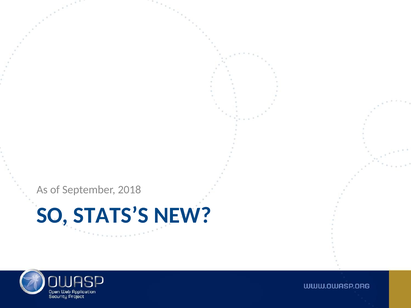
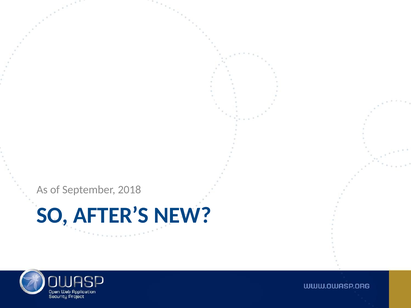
STATS’S: STATS’S -> AFTER’S
